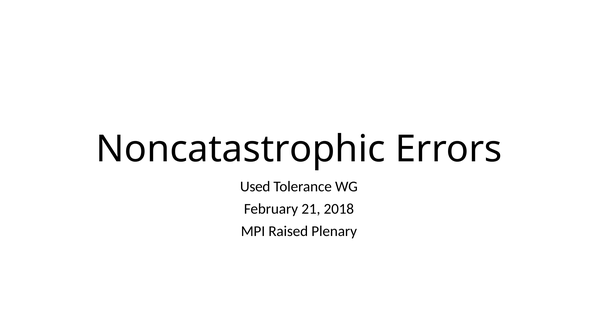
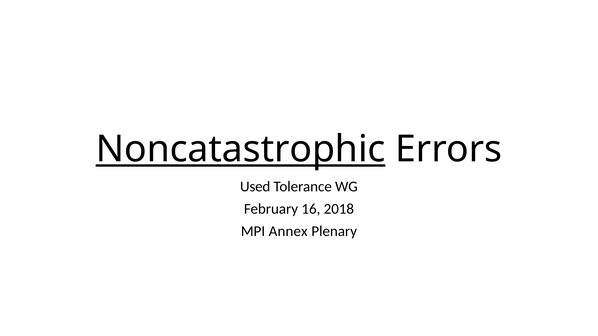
Noncatastrophic underline: none -> present
21: 21 -> 16
Raised: Raised -> Annex
